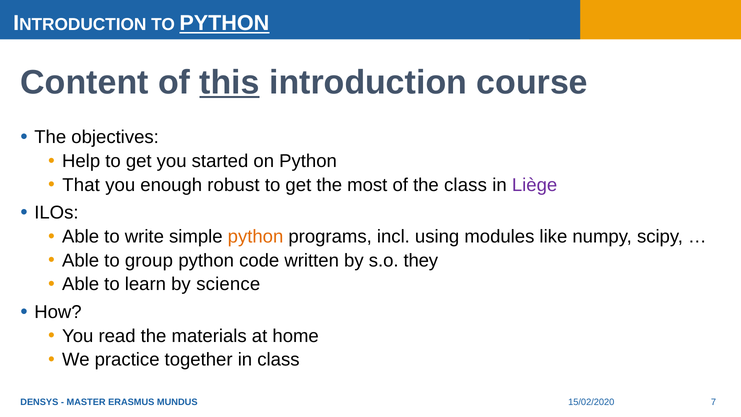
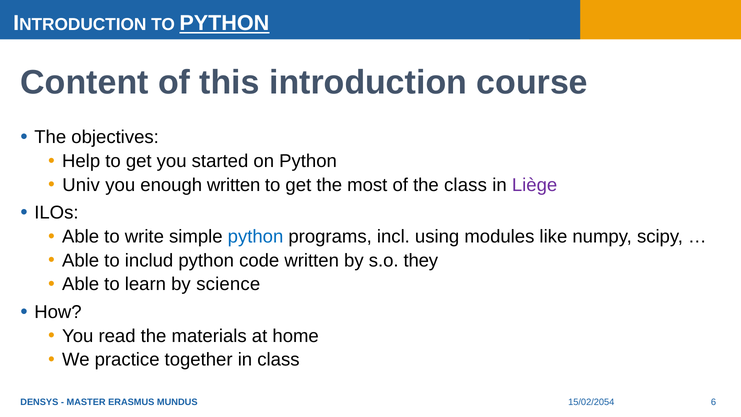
this underline: present -> none
That: That -> Univ
enough robust: robust -> written
python at (256, 237) colour: orange -> blue
group: group -> includ
15/02/2020: 15/02/2020 -> 15/02/2054
7: 7 -> 6
